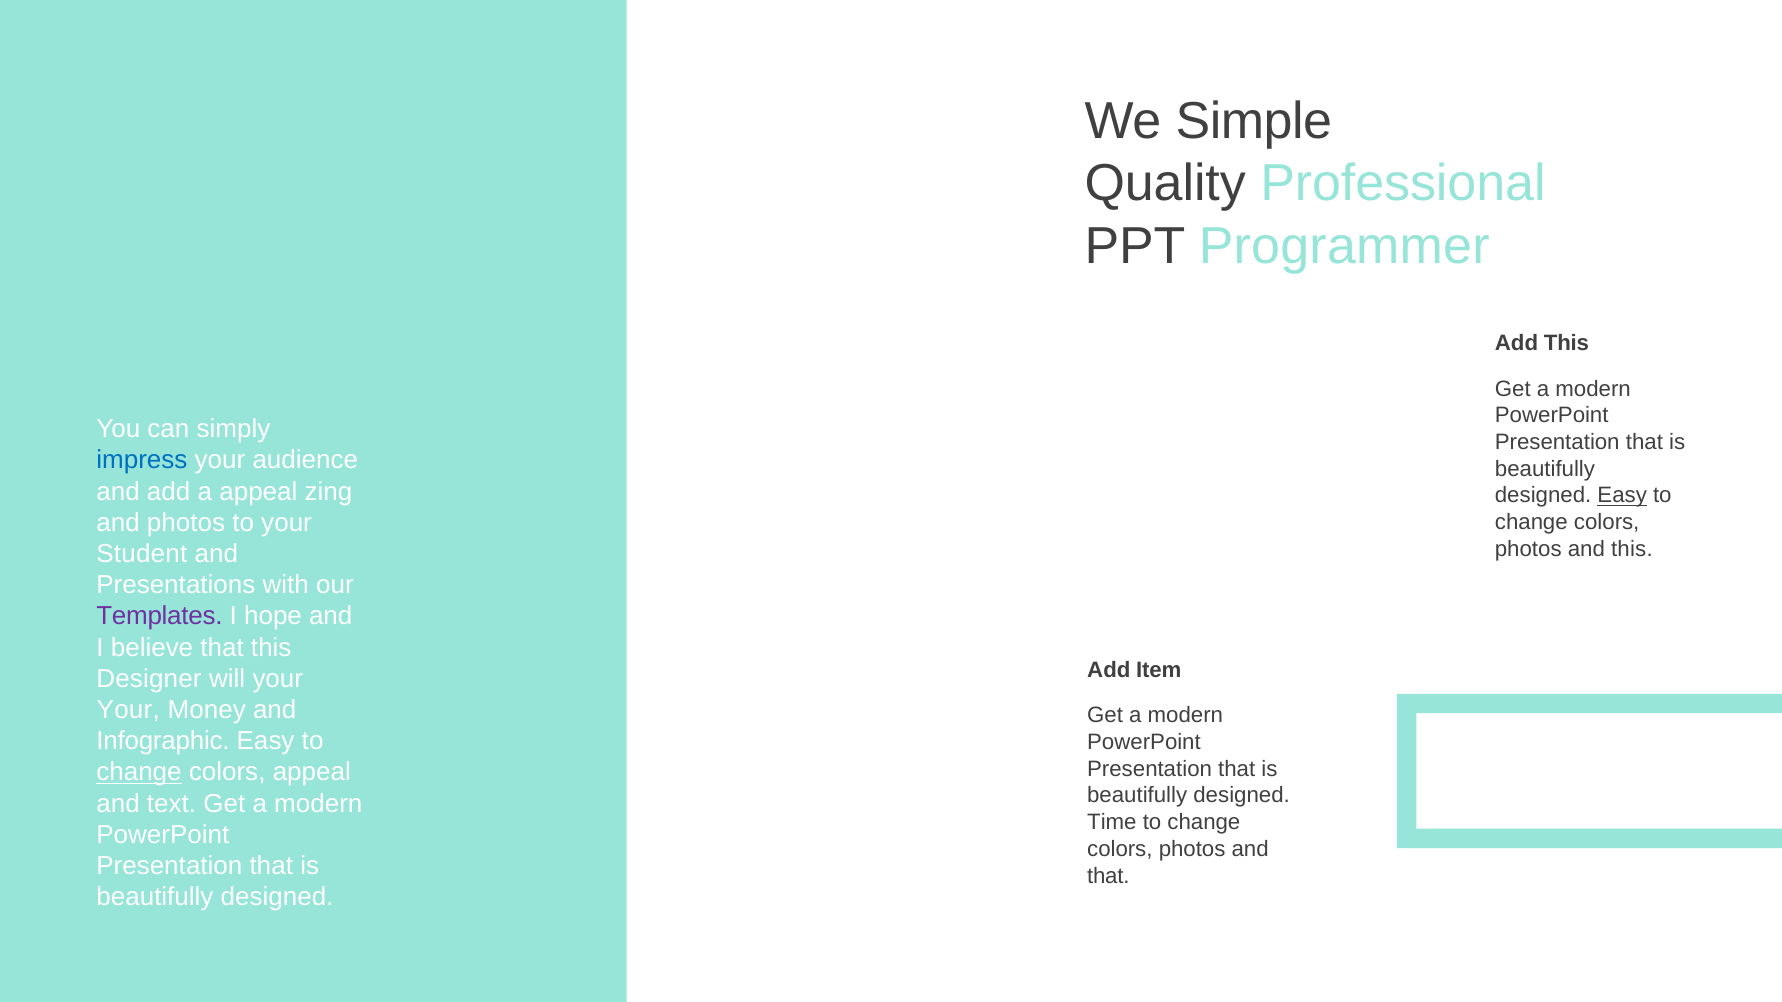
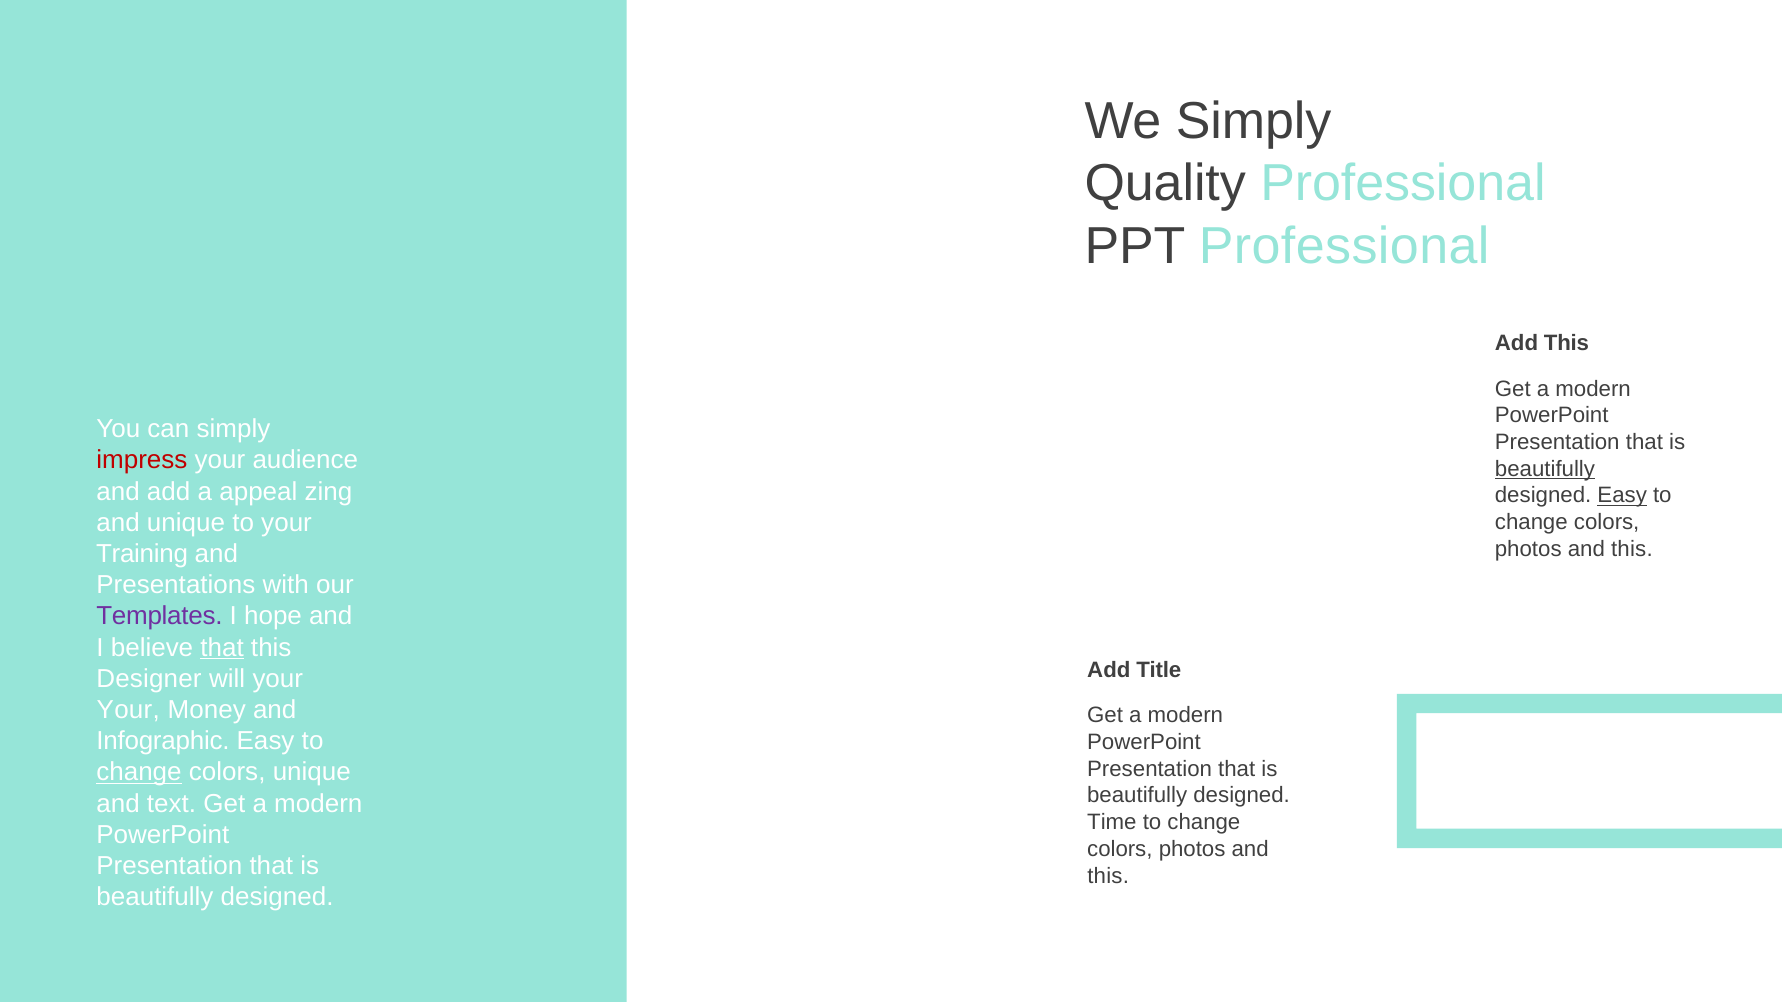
We Simple: Simple -> Simply
PPT Programmer: Programmer -> Professional
impress colour: blue -> red
beautifully at (1545, 469) underline: none -> present
and photos: photos -> unique
Student: Student -> Training
that at (222, 648) underline: none -> present
Item: Item -> Title
colors appeal: appeal -> unique
that at (1108, 876): that -> this
